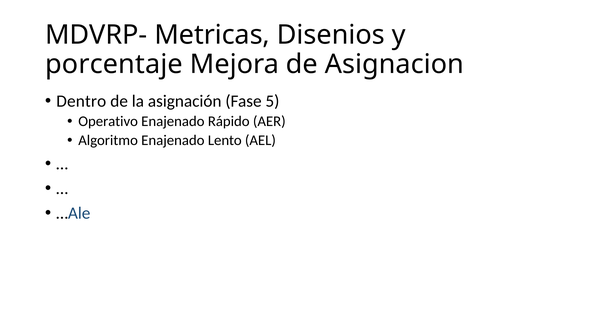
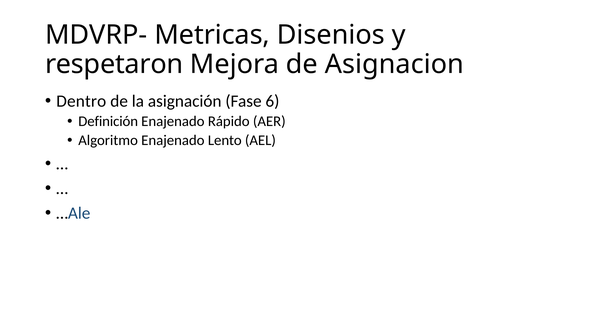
porcentaje: porcentaje -> respetaron
5: 5 -> 6
Operativo: Operativo -> Definición
